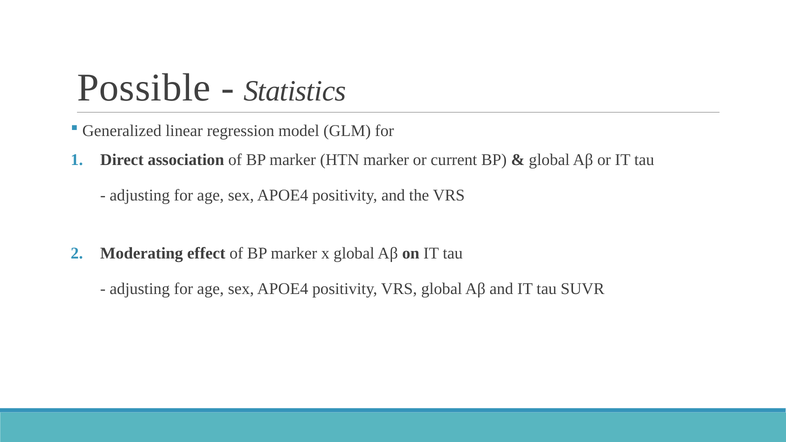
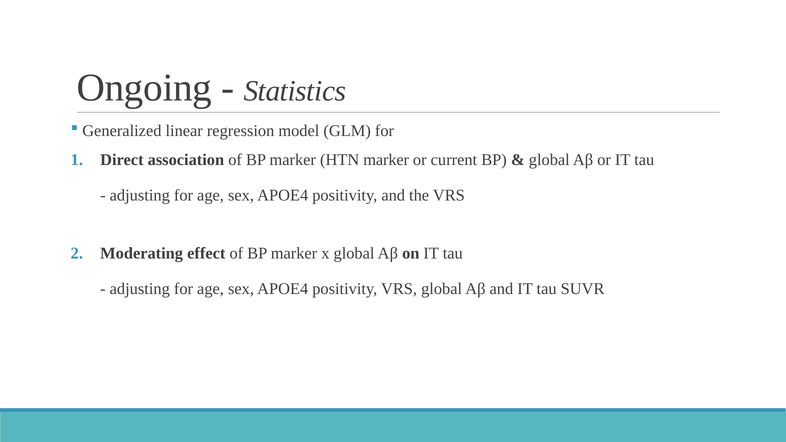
Possible: Possible -> Ongoing
